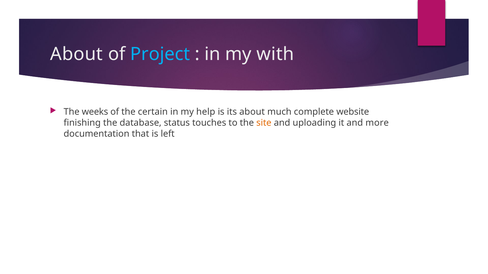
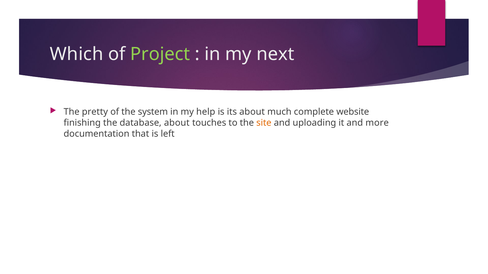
About at (77, 54): About -> Which
Project colour: light blue -> light green
with: with -> next
weeks: weeks -> pretty
certain: certain -> system
database status: status -> about
